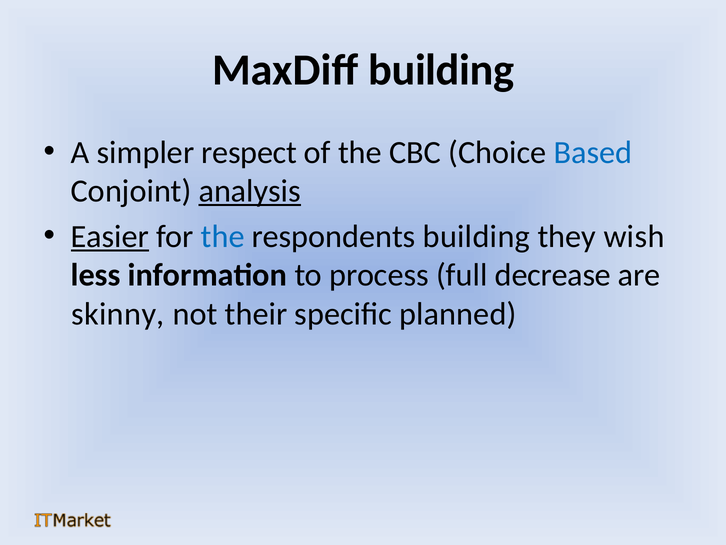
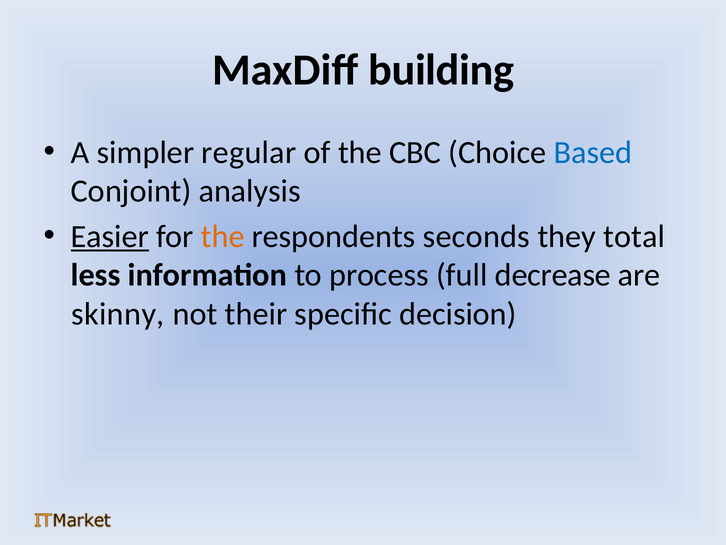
respect: respect -> regular
analysis underline: present -> none
the at (223, 236) colour: blue -> orange
respondents building: building -> seconds
wish: wish -> total
planned: planned -> decision
